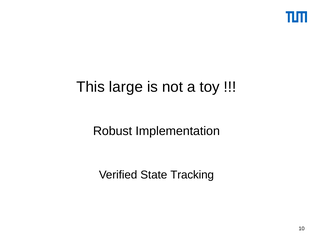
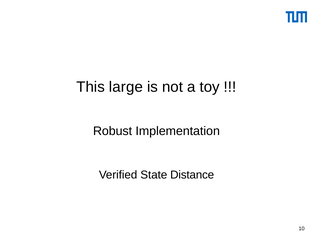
Tracking: Tracking -> Distance
